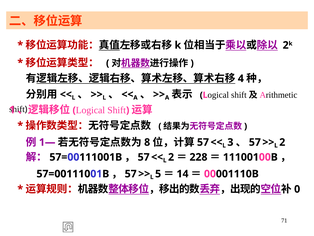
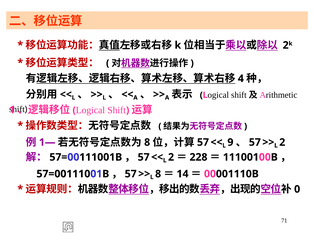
3: 3 -> 9
5 at (158, 174): 5 -> 8
